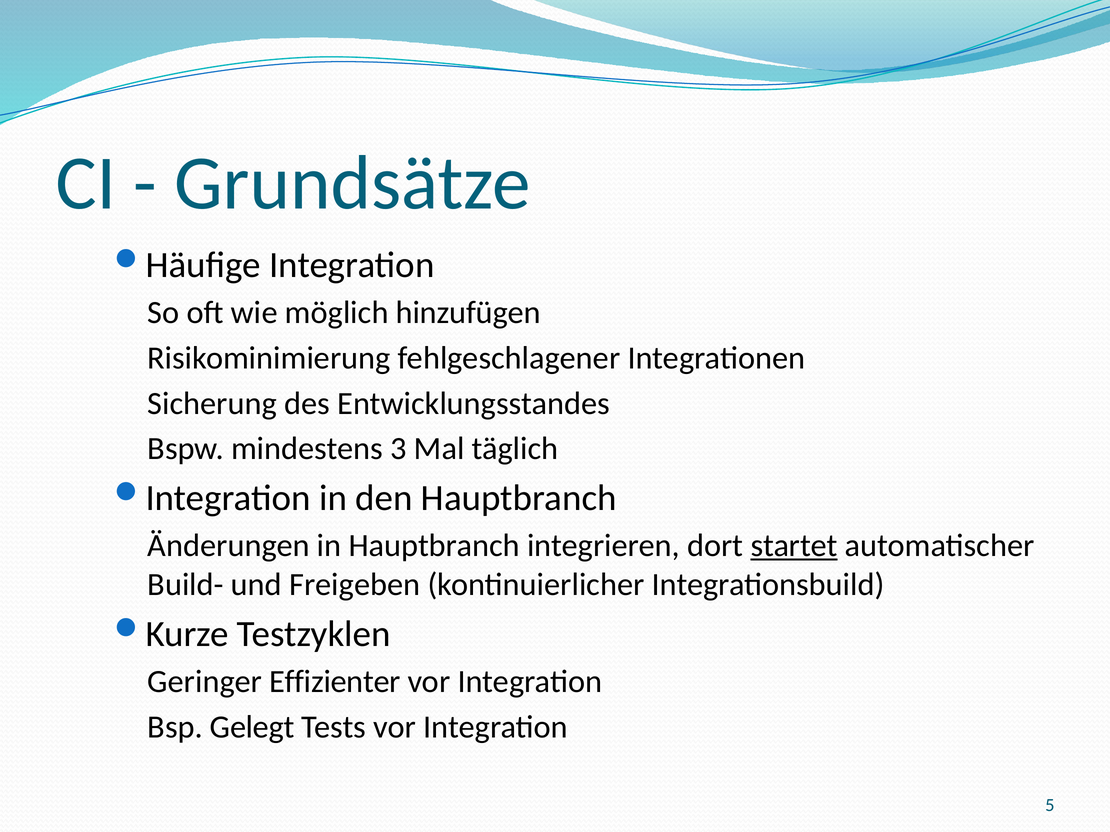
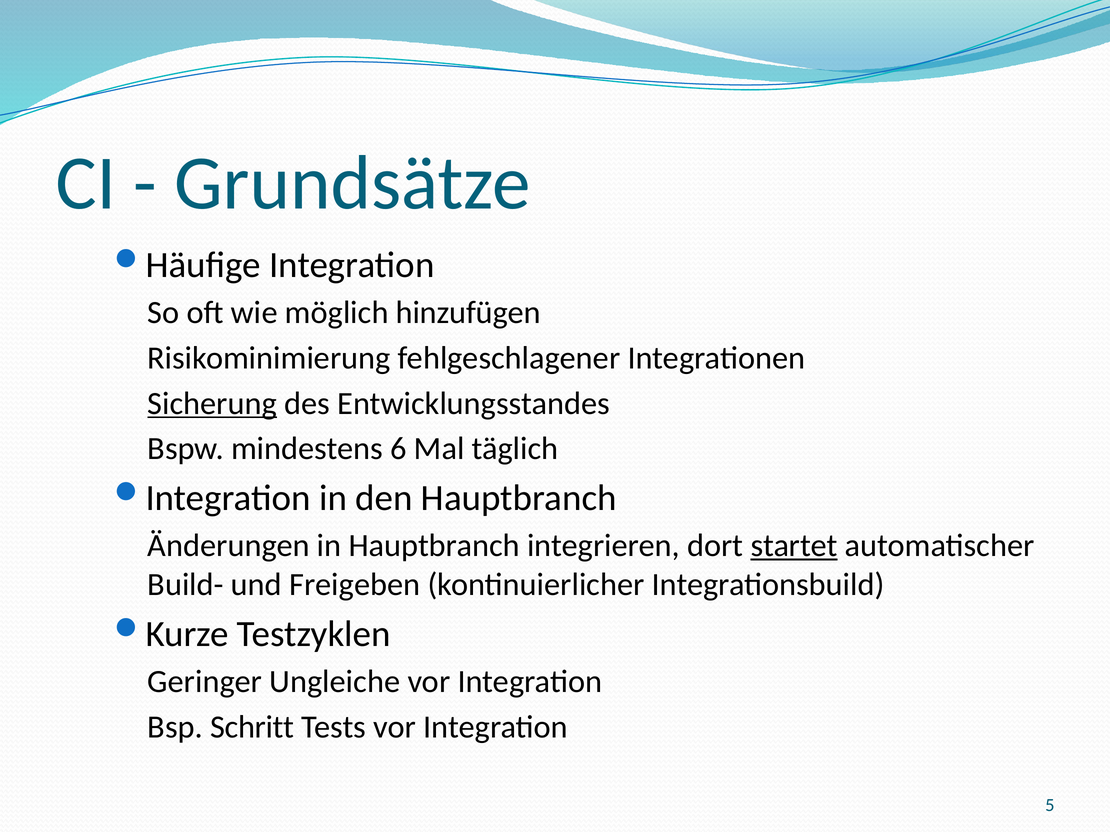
Sicherung underline: none -> present
3: 3 -> 6
Effizienter: Effizienter -> Ungleiche
Gelegt: Gelegt -> Schritt
